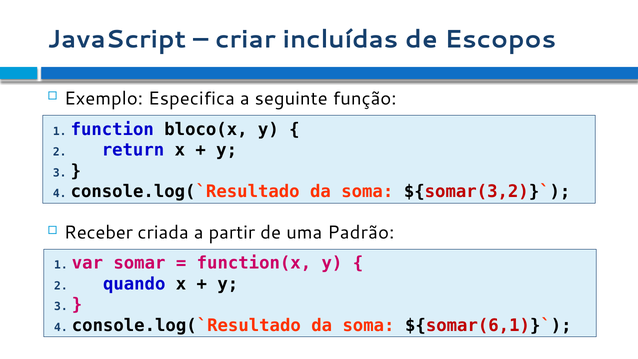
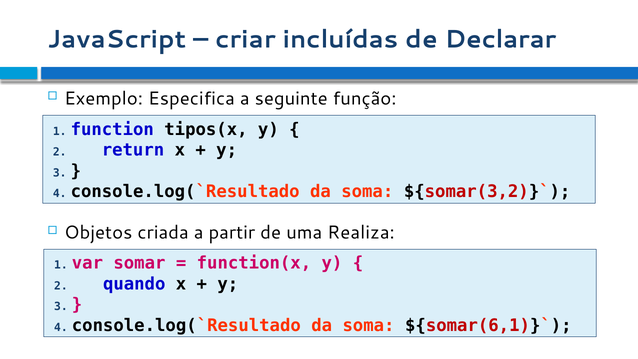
Escopos: Escopos -> Declarar
bloco(x: bloco(x -> tipos(x
Receber: Receber -> Objetos
Padrão: Padrão -> Realiza
